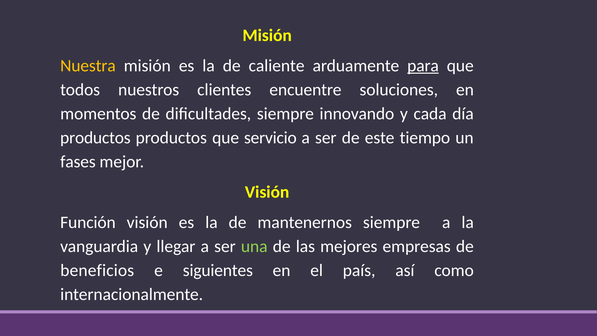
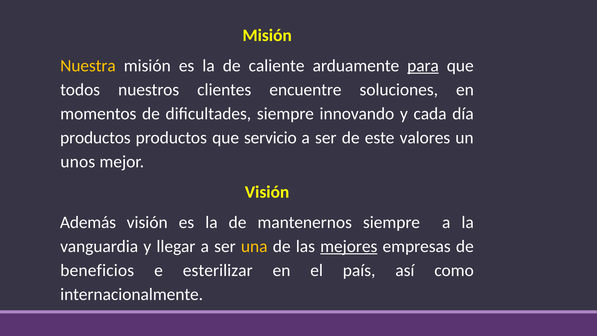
tiempo: tiempo -> valores
fases: fases -> unos
Función: Función -> Además
una colour: light green -> yellow
mejores underline: none -> present
siguientes: siguientes -> esterilizar
